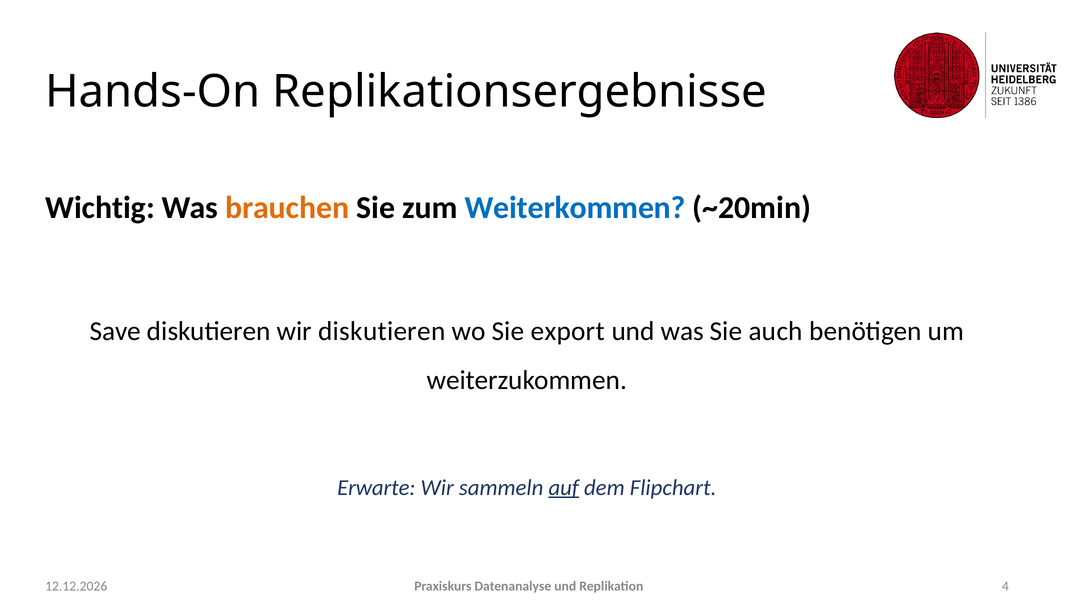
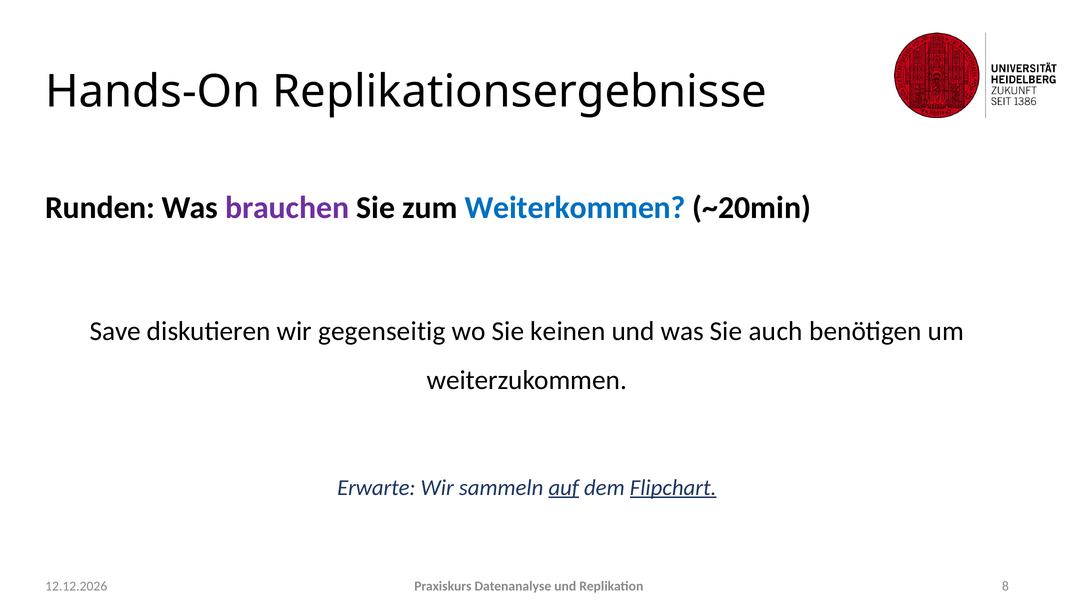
Wichtig: Wichtig -> Runden
brauchen colour: orange -> purple
wir diskutieren: diskutieren -> gegenseitig
export: export -> keinen
Flipchart underline: none -> present
4: 4 -> 8
